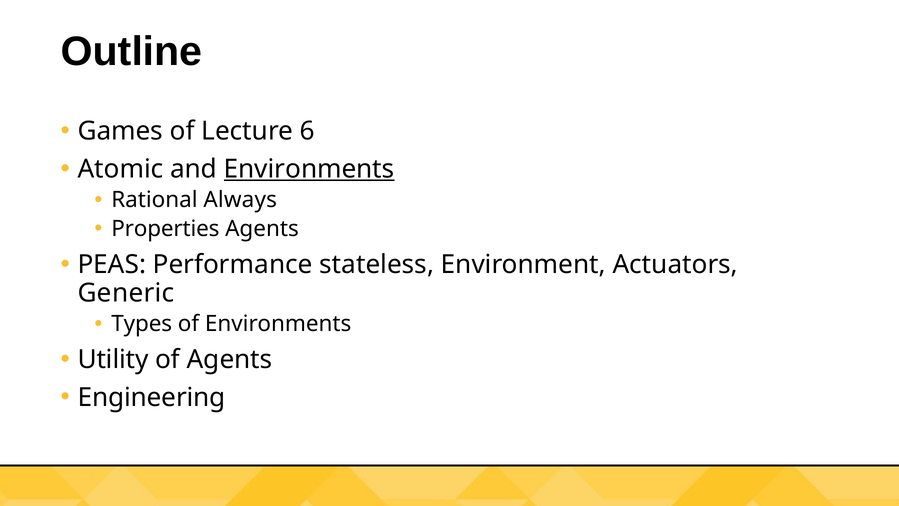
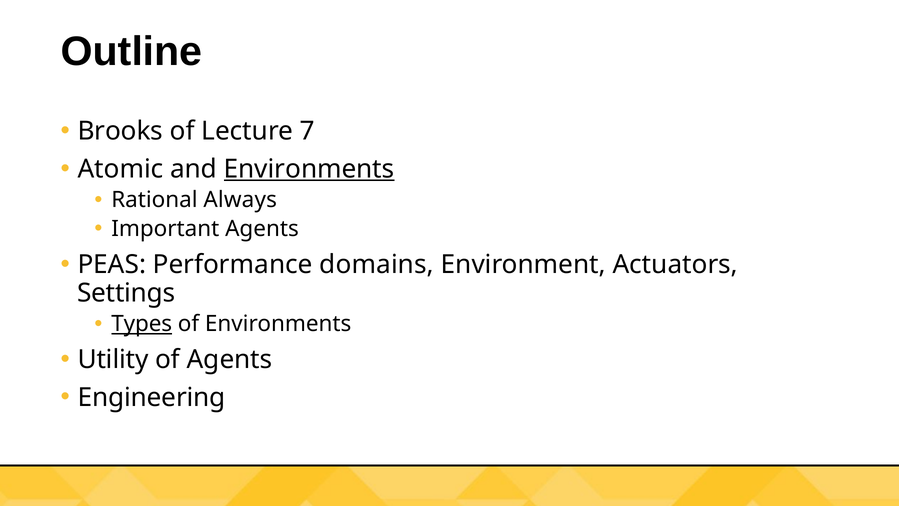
Games: Games -> Brooks
6: 6 -> 7
Properties: Properties -> Important
stateless: stateless -> domains
Generic: Generic -> Settings
Types underline: none -> present
